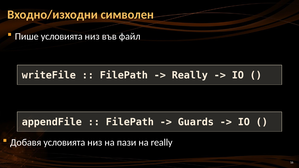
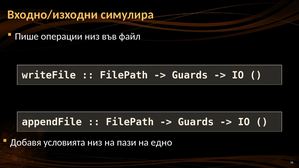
символен: символен -> симулира
Пише условията: условията -> операции
Really at (190, 75): Really -> Guards
на really: really -> едно
